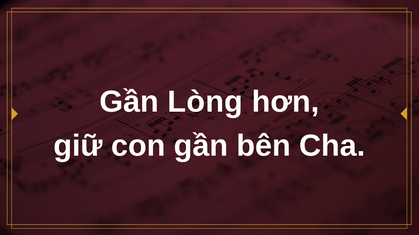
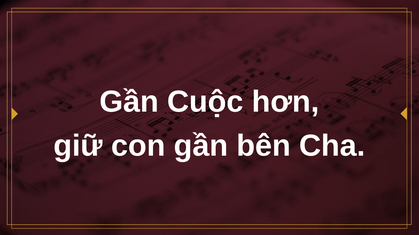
Lòng: Lòng -> Cuộc
